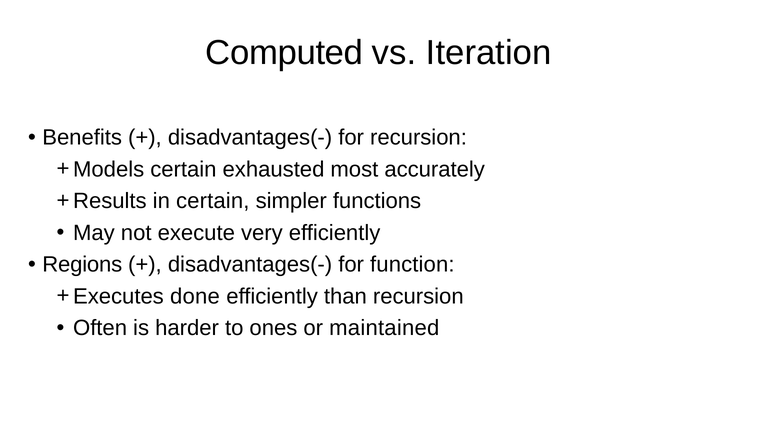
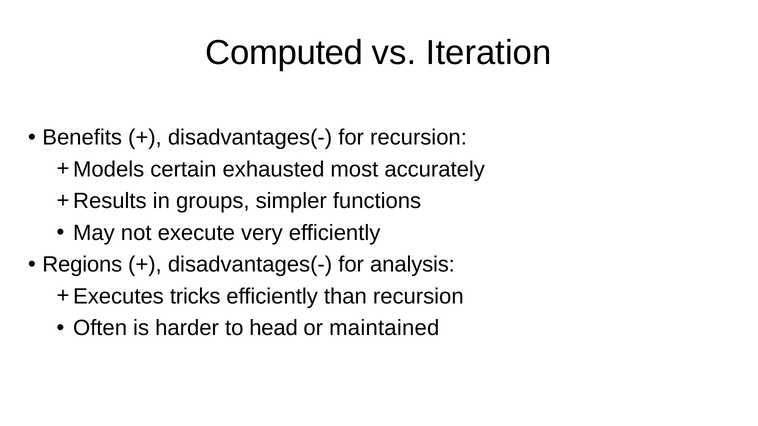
in certain: certain -> groups
function: function -> analysis
done: done -> tricks
ones: ones -> head
